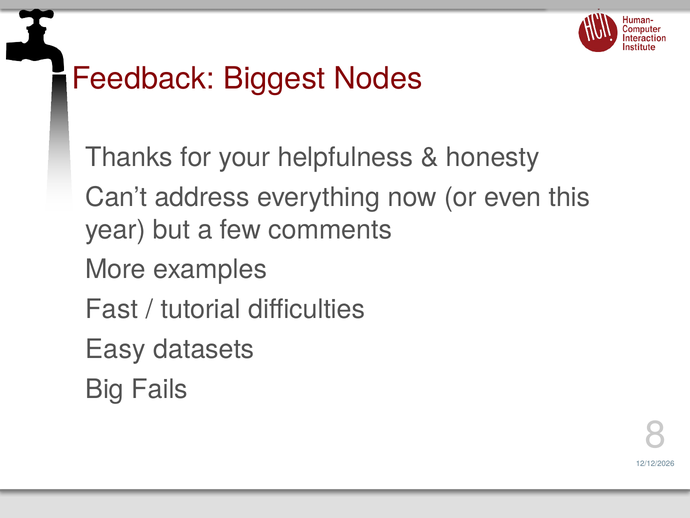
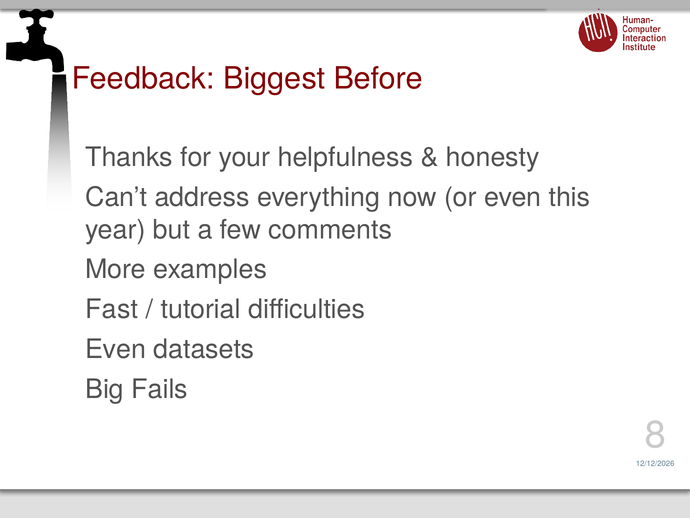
Nodes: Nodes -> Before
Easy at (115, 349): Easy -> Even
